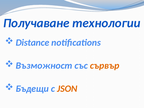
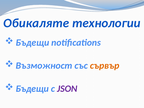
Получаване: Получаване -> Обикаляте
Distance at (32, 43): Distance -> Бъдещи
JSON colour: orange -> purple
